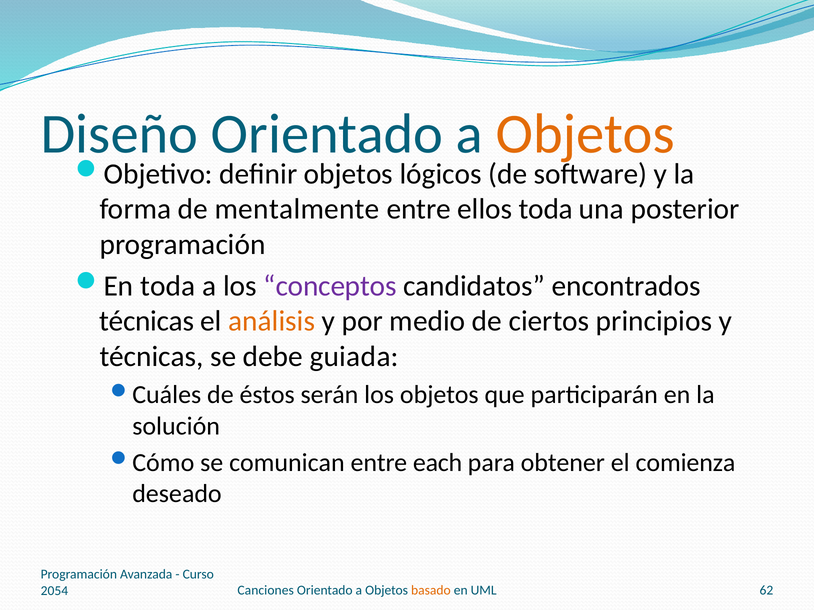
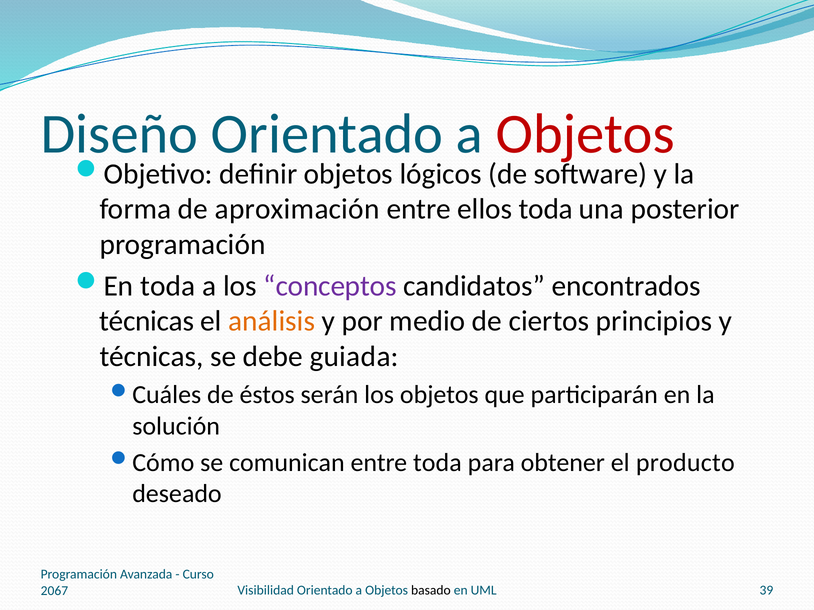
Objetos at (585, 134) colour: orange -> red
mentalmente: mentalmente -> aproximación
entre each: each -> toda
comienza: comienza -> producto
Canciones: Canciones -> Visibilidad
basado colour: orange -> black
62: 62 -> 39
2054: 2054 -> 2067
